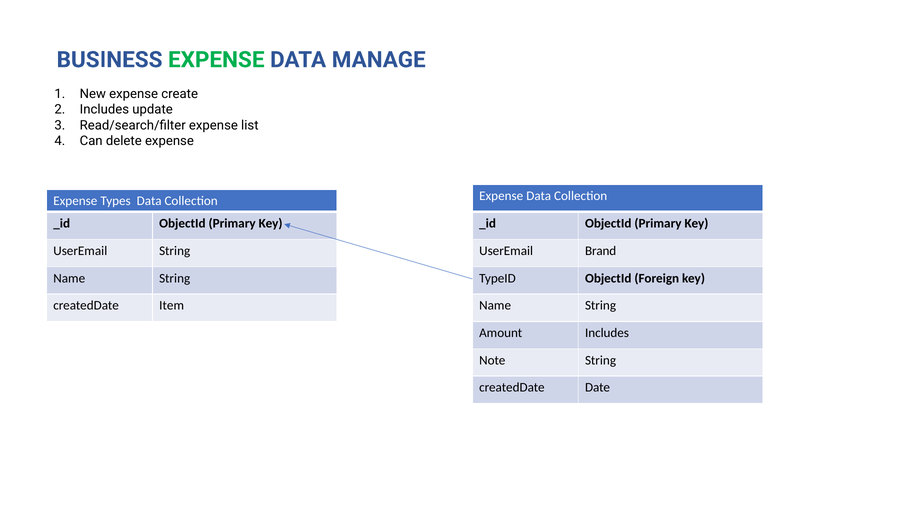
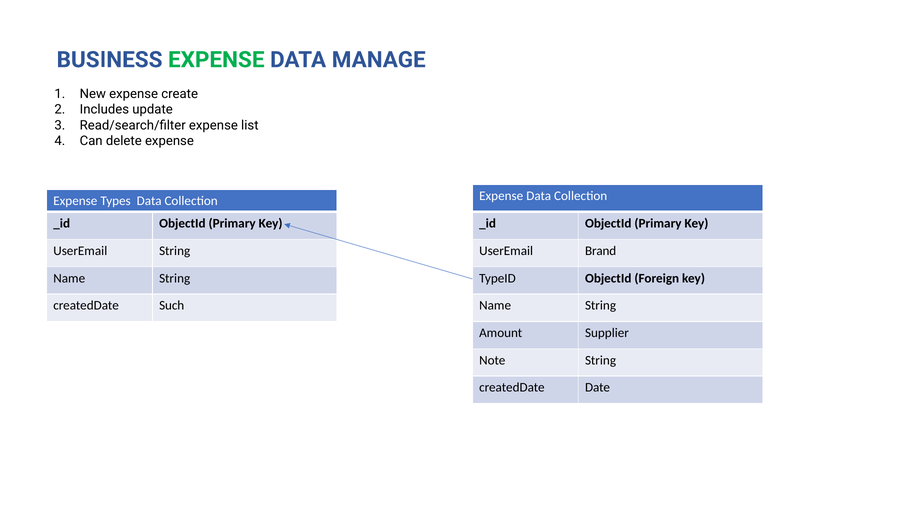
Item: Item -> Such
Amount Includes: Includes -> Supplier
